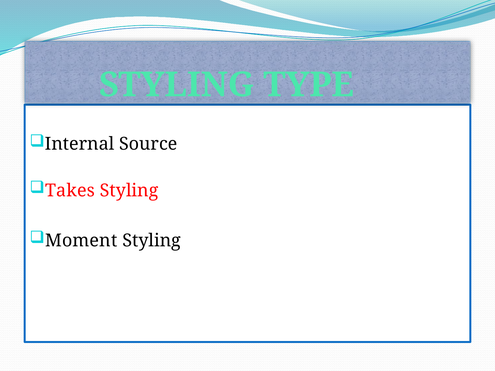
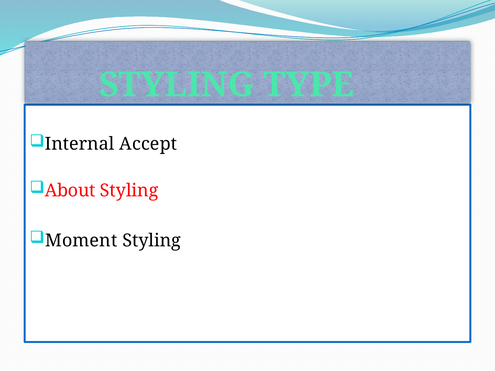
Source: Source -> Accept
Takes: Takes -> About
